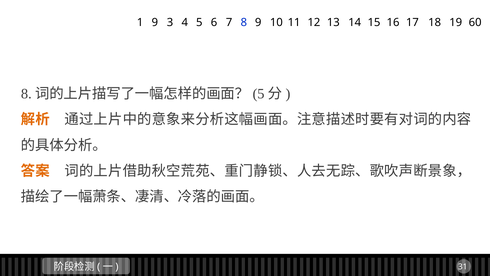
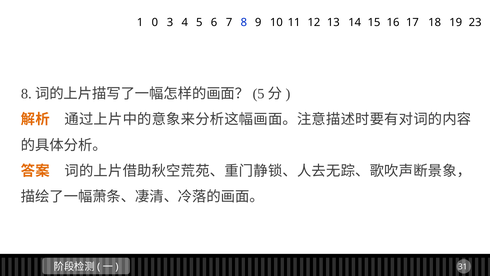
1 9: 9 -> 0
60: 60 -> 23
